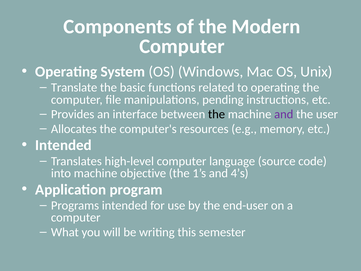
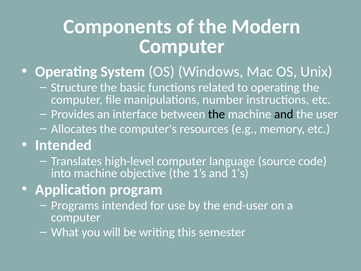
Translate: Translate -> Structure
pending: pending -> number
and at (284, 114) colour: purple -> black
and 4’s: 4’s -> 1’s
